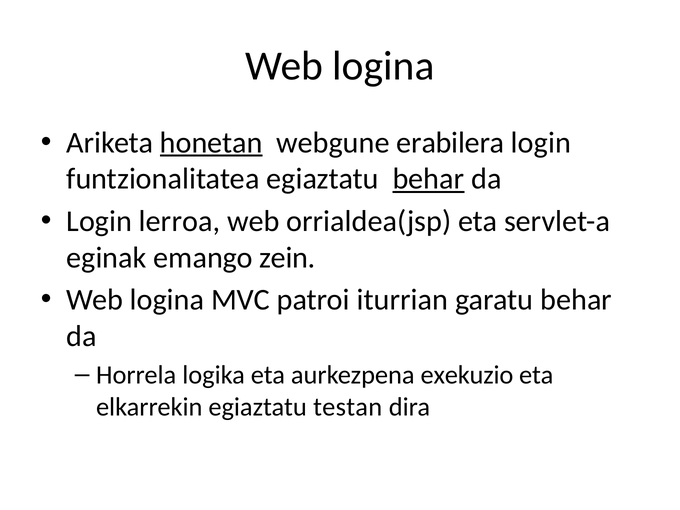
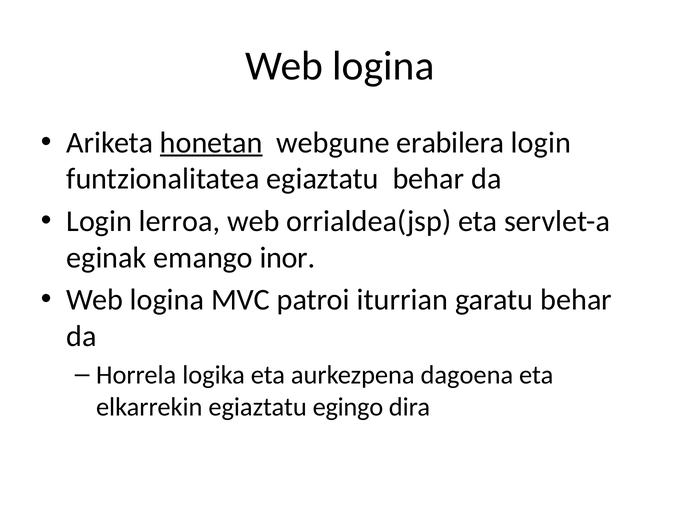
behar at (428, 179) underline: present -> none
zein: zein -> inor
exekuzio: exekuzio -> dagoena
testan: testan -> egingo
